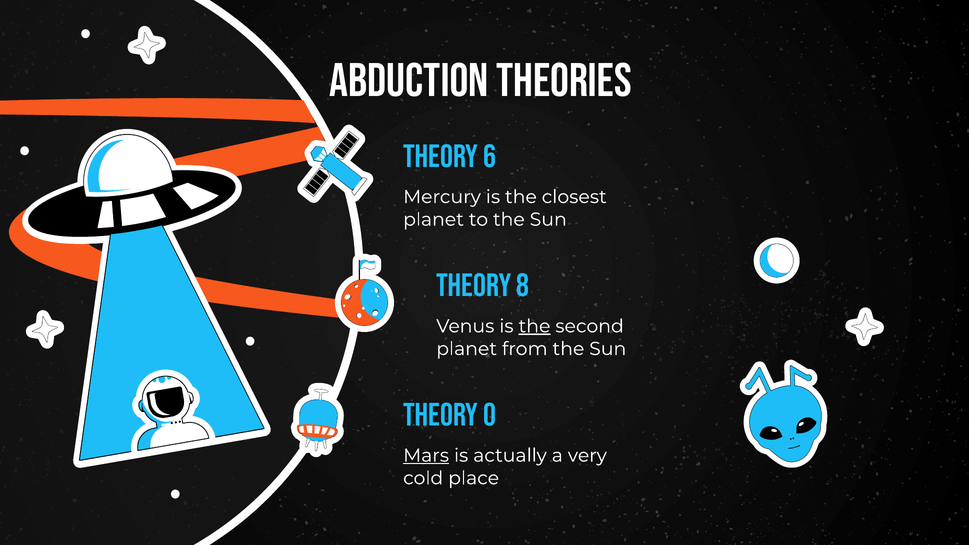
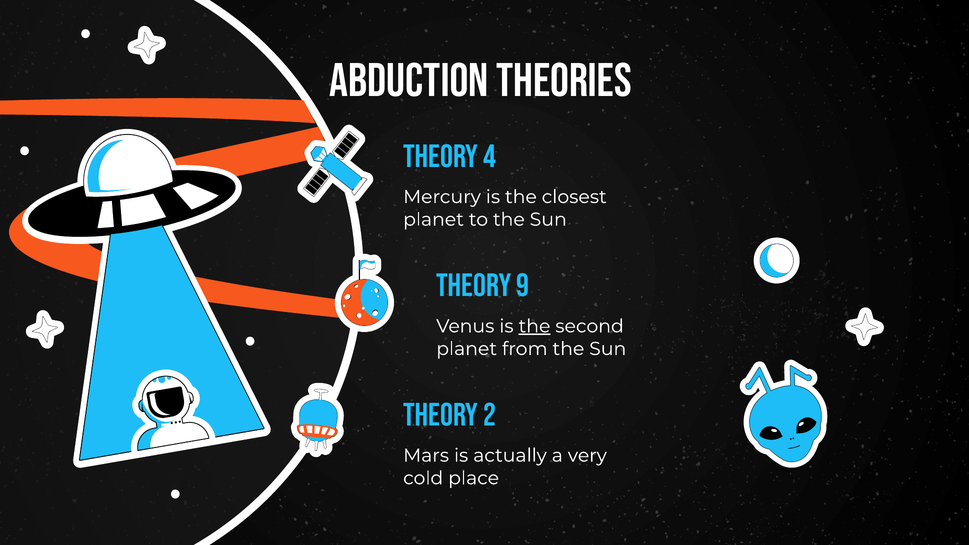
6: 6 -> 4
8: 8 -> 9
0: 0 -> 2
Mars underline: present -> none
